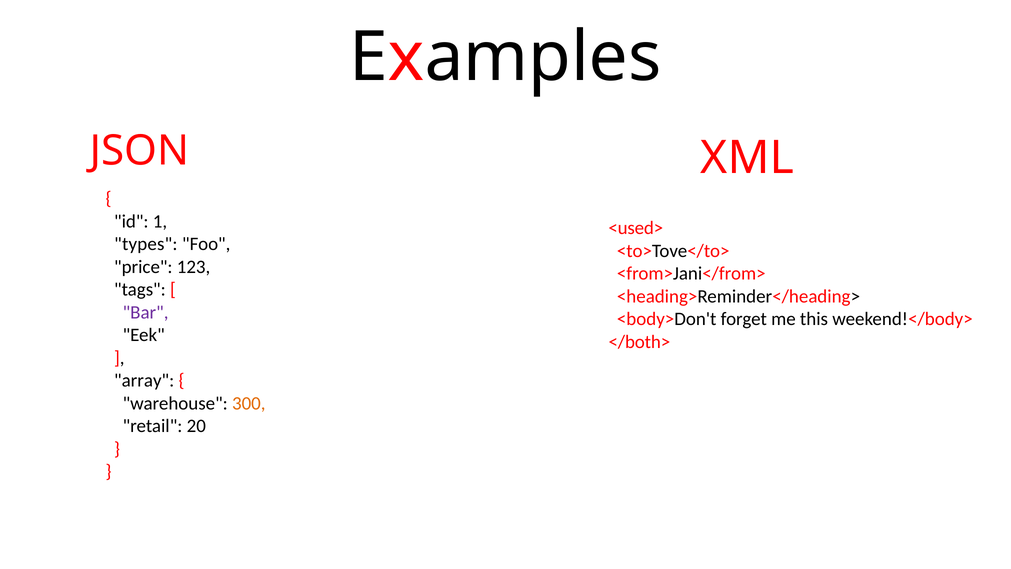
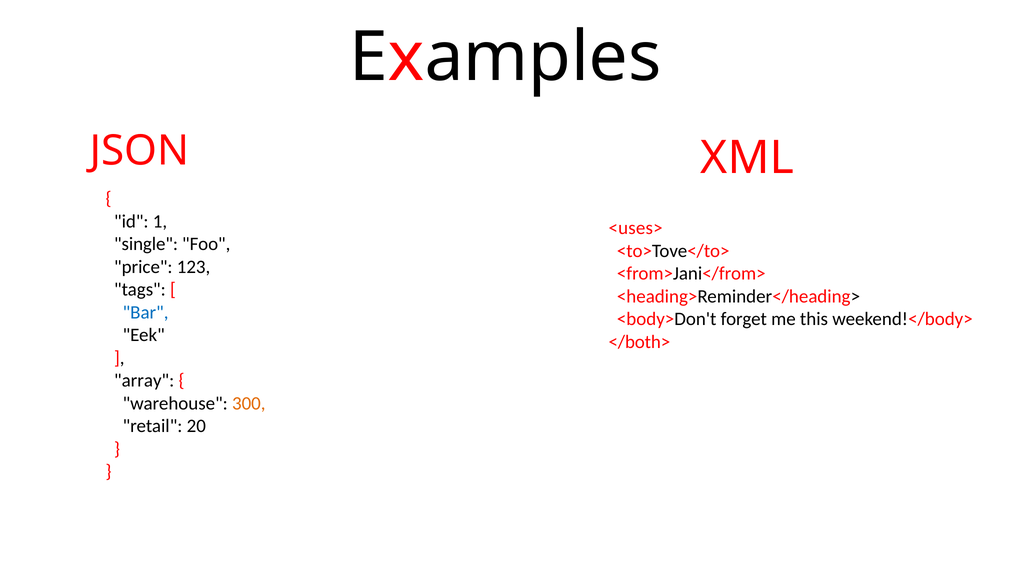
<used>: <used> -> <uses>
types: types -> single
Bar colour: purple -> blue
